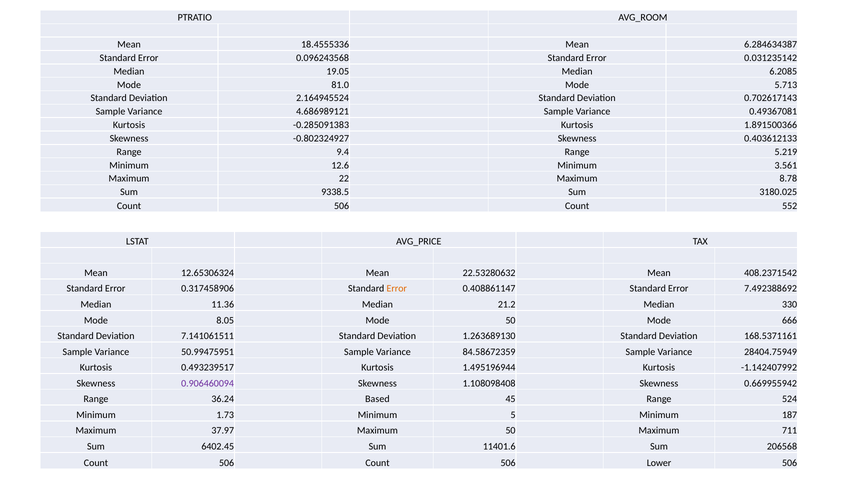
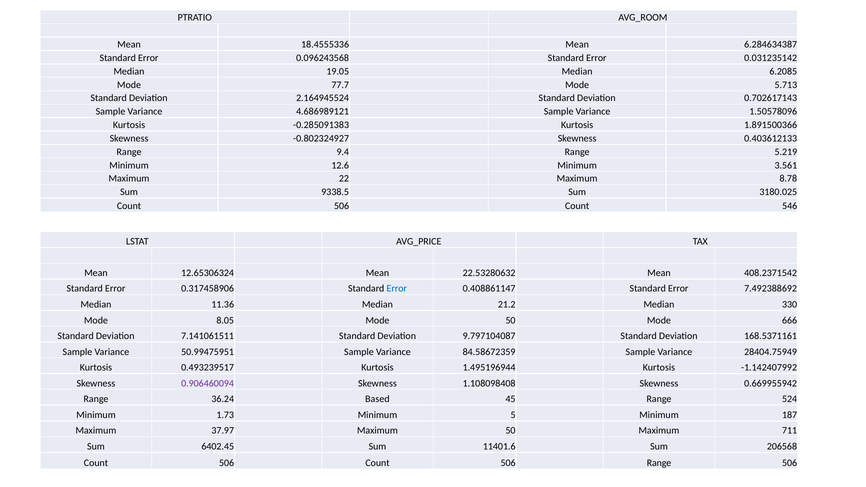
81.0: 81.0 -> 77.7
0.49367081: 0.49367081 -> 1.50578096
552: 552 -> 546
Error at (397, 289) colour: orange -> blue
1.263689130: 1.263689130 -> 9.797104087
506 Lower: Lower -> Range
